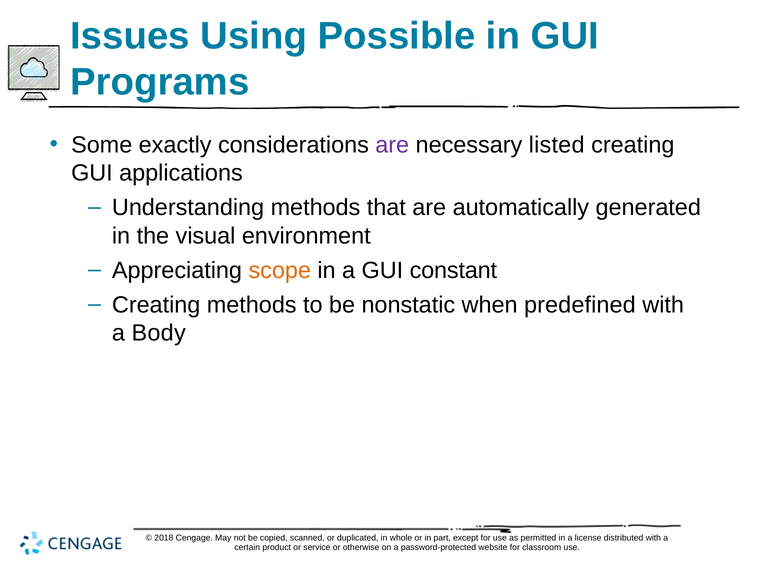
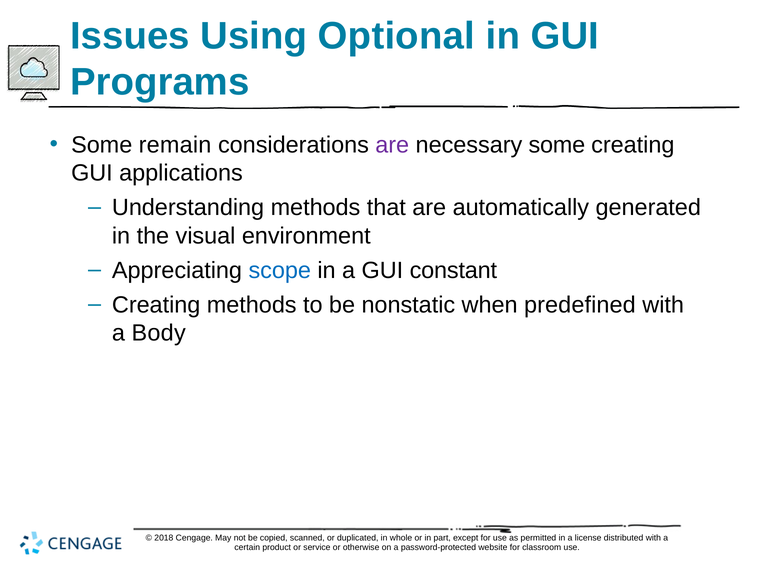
Possible: Possible -> Optional
exactly: exactly -> remain
necessary listed: listed -> some
scope colour: orange -> blue
